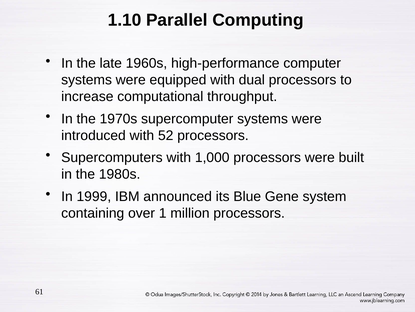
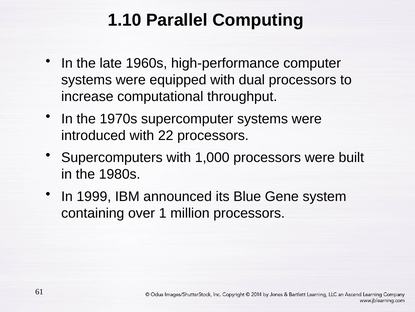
52: 52 -> 22
